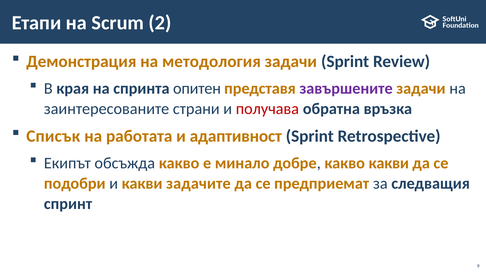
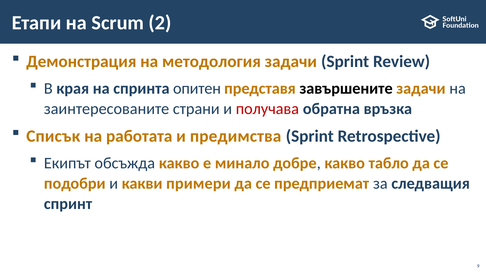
завършените colour: purple -> black
адаптивност: адаптивност -> предимства
какво какви: какви -> табло
задачите: задачите -> примери
